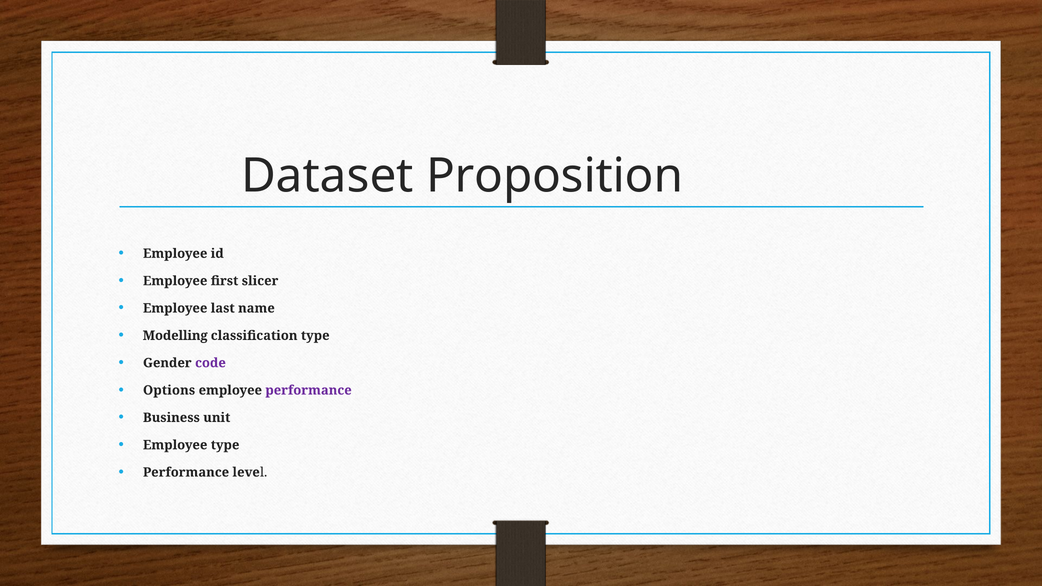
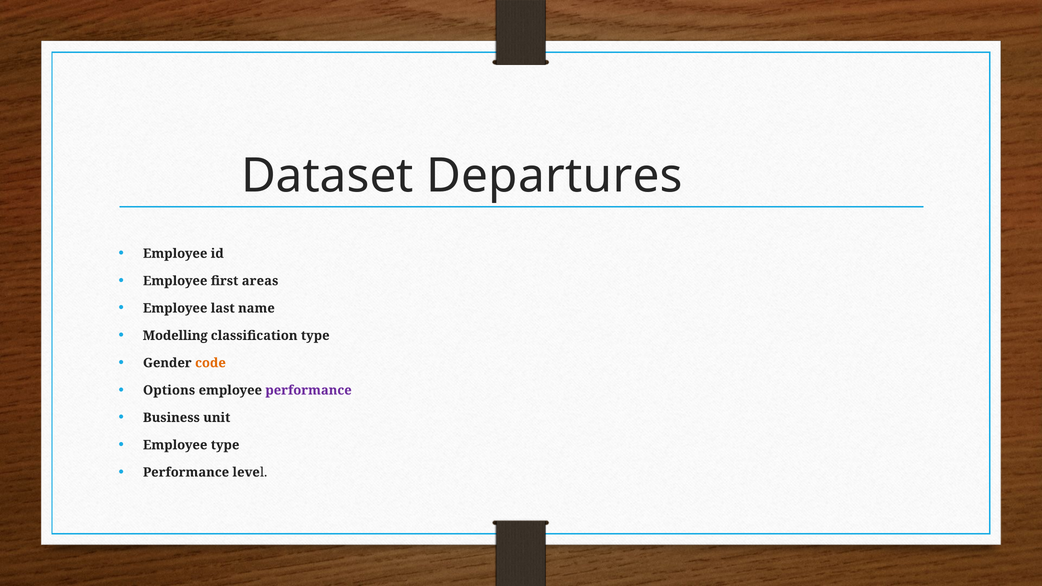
Proposition: Proposition -> Departures
slicer: slicer -> areas
code colour: purple -> orange
